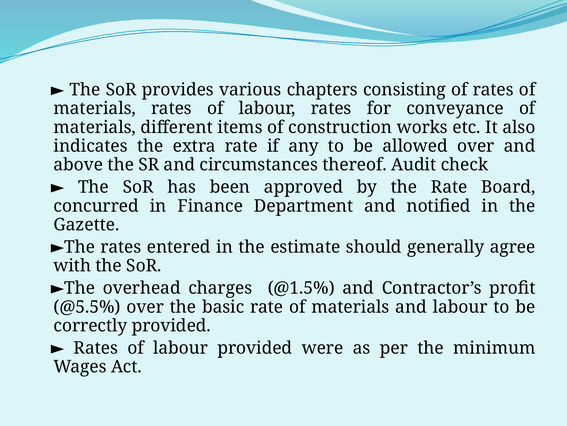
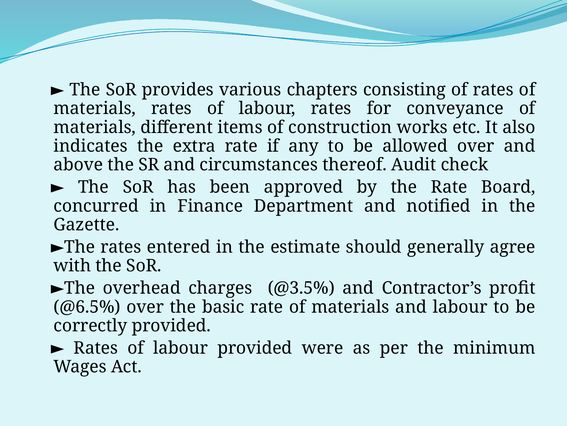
@1.5%: @1.5% -> @3.5%
@5.5%: @5.5% -> @6.5%
